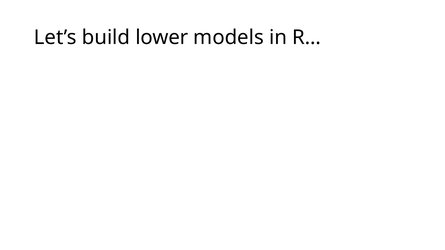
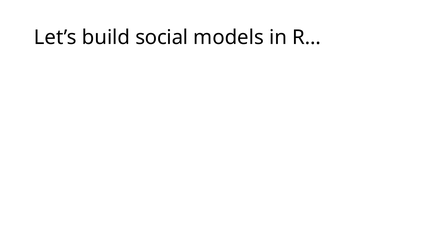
lower: lower -> social
